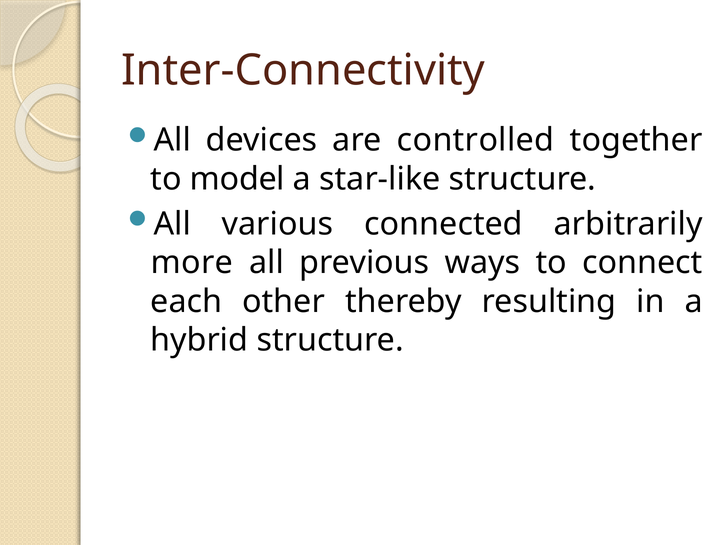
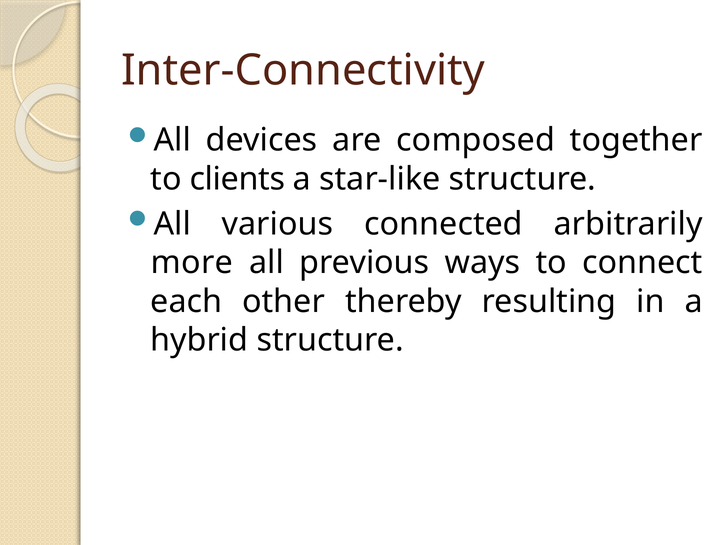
controlled: controlled -> composed
model: model -> clients
